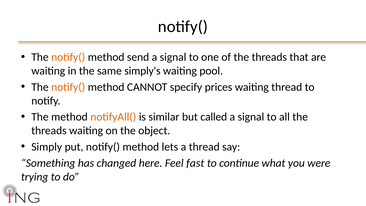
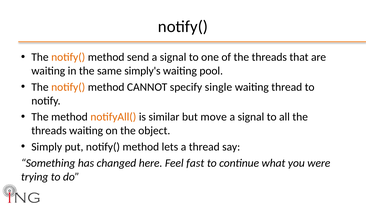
prices: prices -> single
called: called -> move
